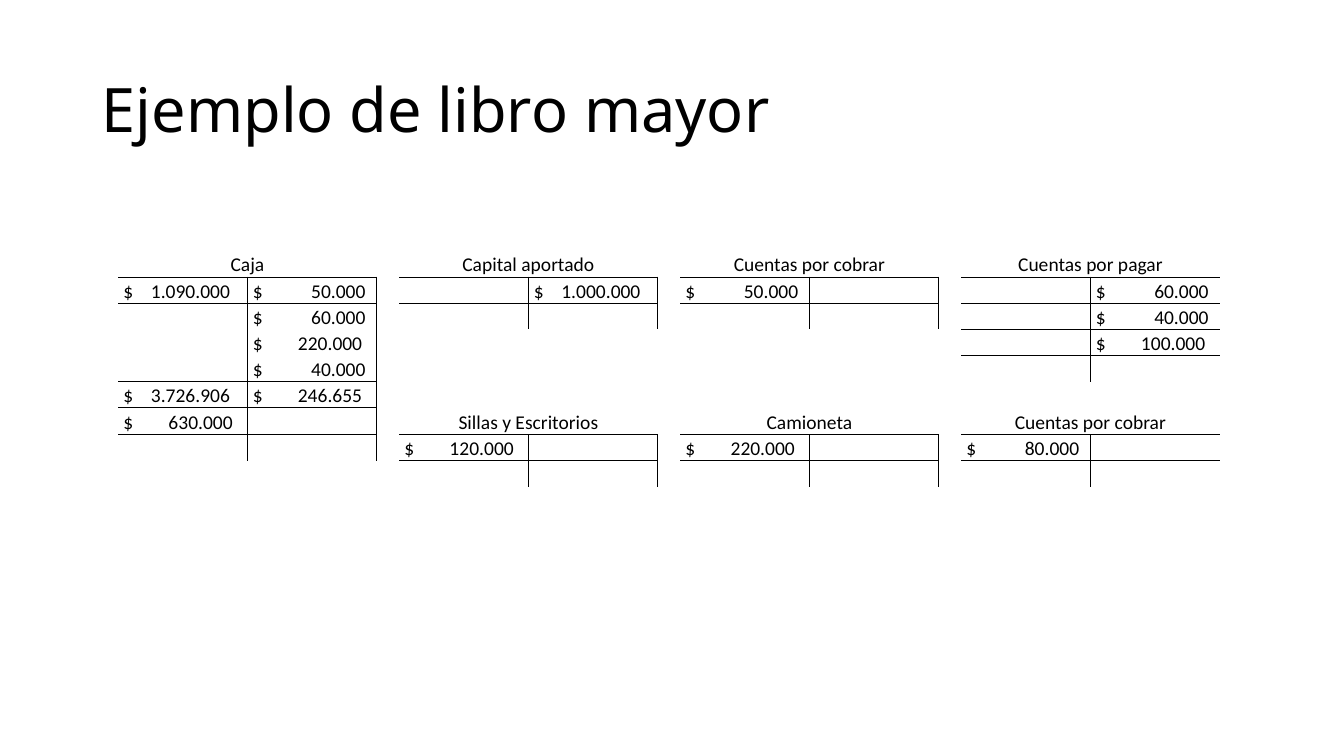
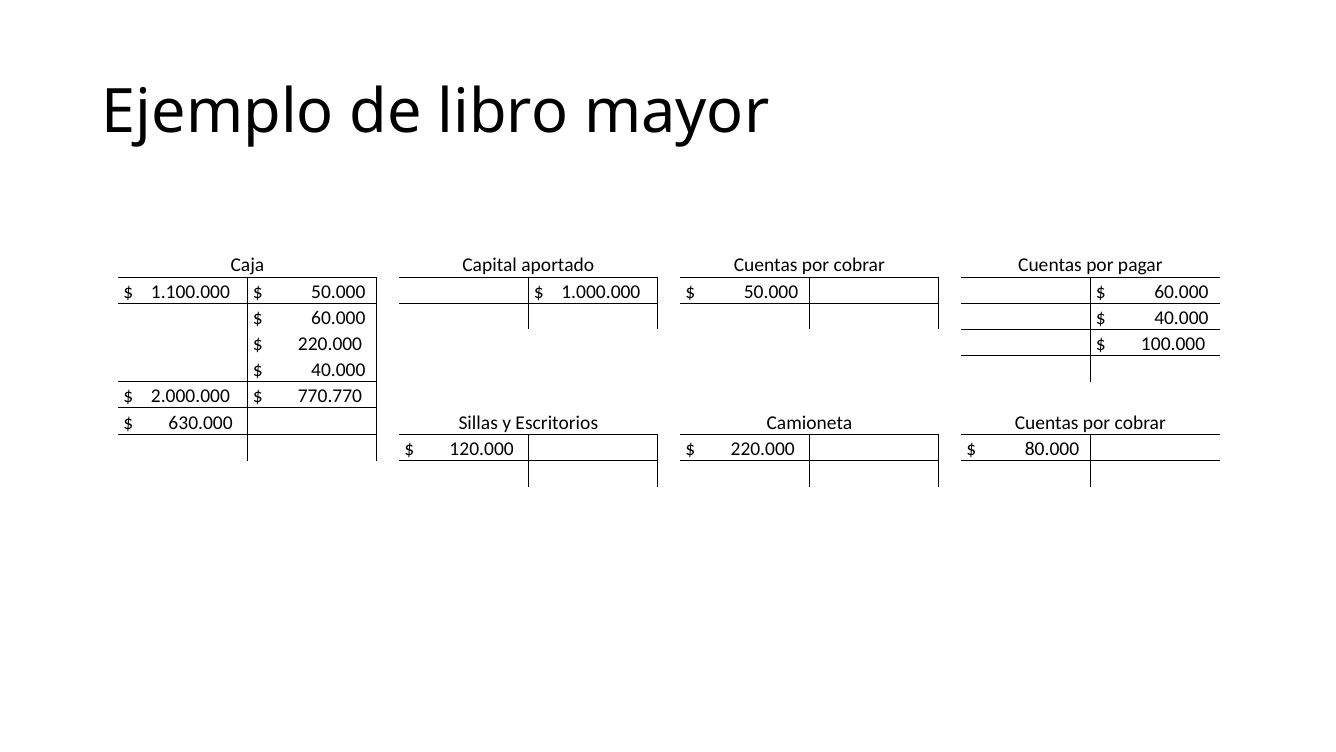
1.090.000: 1.090.000 -> 1.100.000
3.726.906: 3.726.906 -> 2.000.000
246.655: 246.655 -> 770.770
